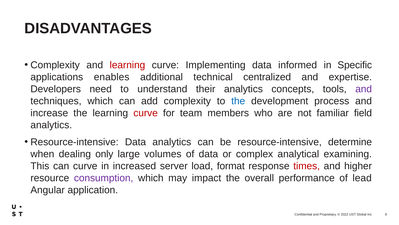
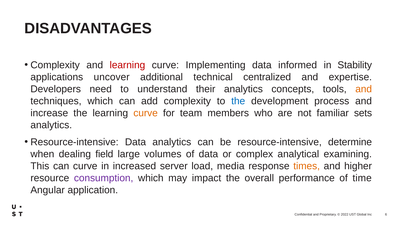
Specific: Specific -> Stability
enables: enables -> uncover
and at (364, 89) colour: purple -> orange
curve at (146, 113) colour: red -> orange
field: field -> sets
only: only -> field
format: format -> media
times colour: red -> orange
lead: lead -> time
